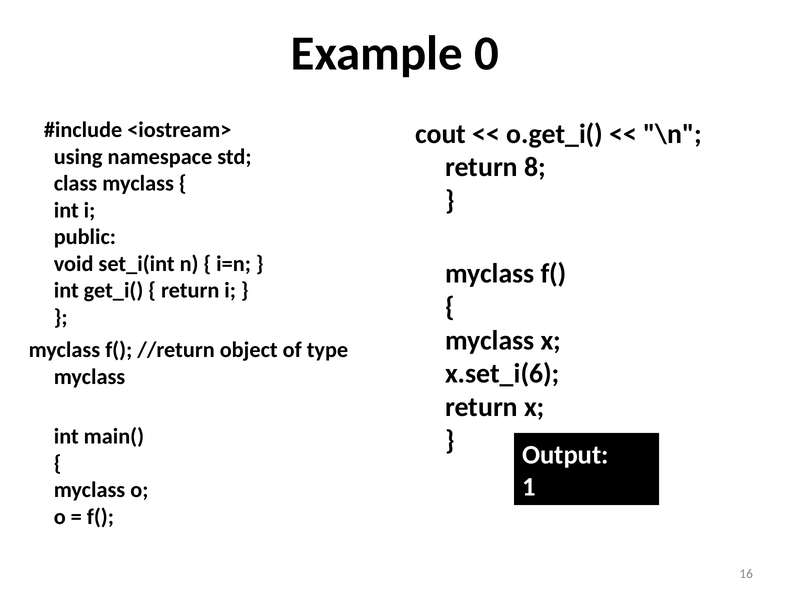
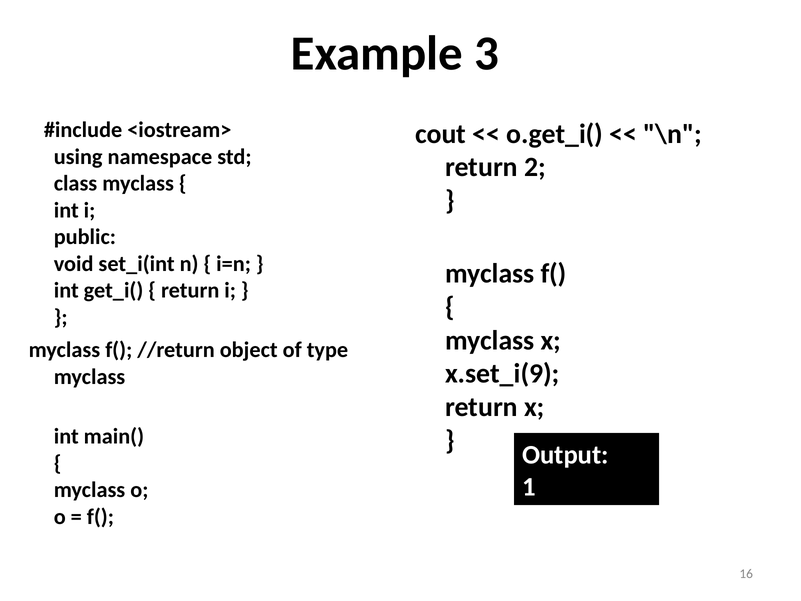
0: 0 -> 3
8: 8 -> 2
x.set_i(6: x.set_i(6 -> x.set_i(9
